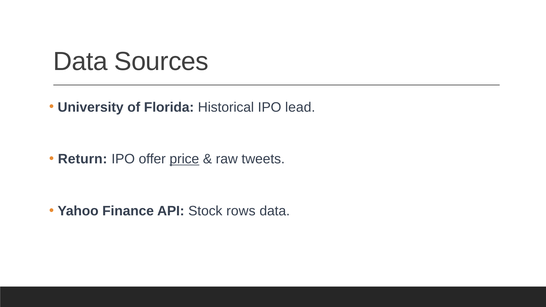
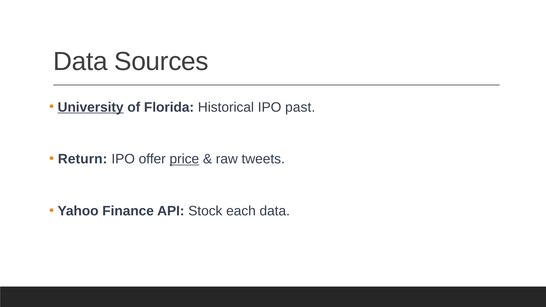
University underline: none -> present
lead: lead -> past
rows: rows -> each
